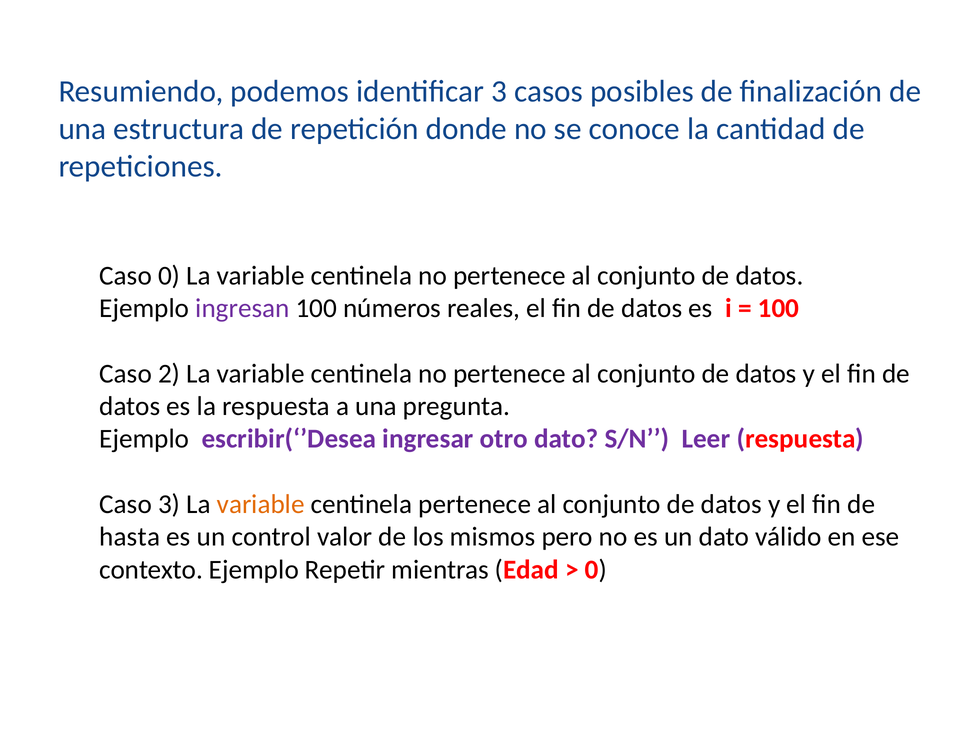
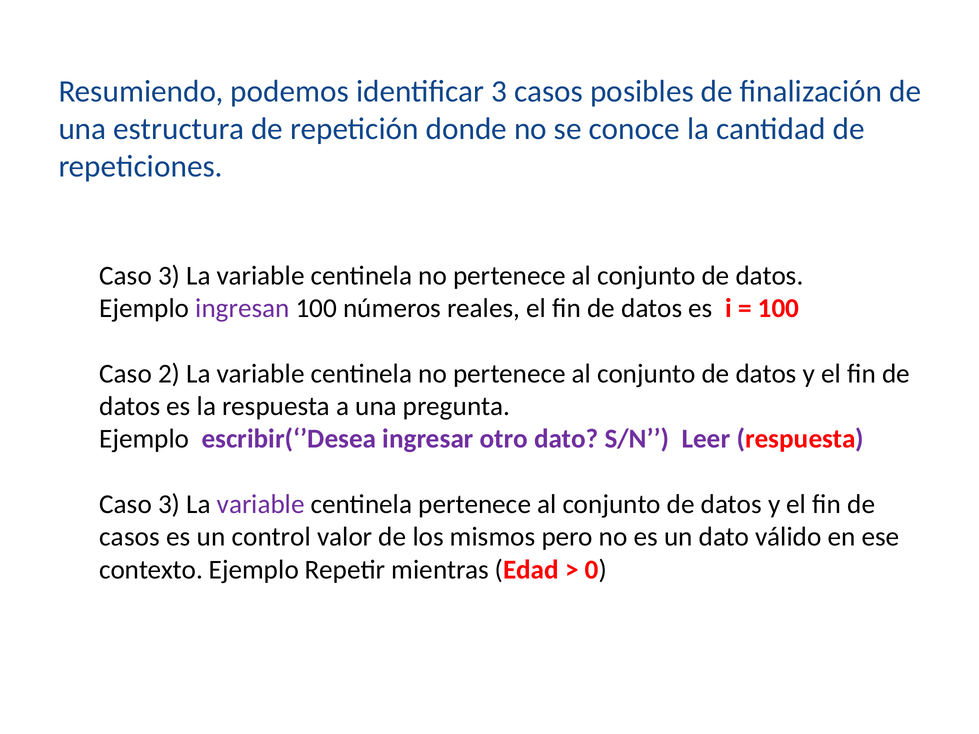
0 at (169, 276): 0 -> 3
variable at (261, 504) colour: orange -> purple
hasta at (130, 537): hasta -> casos
